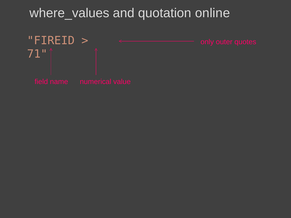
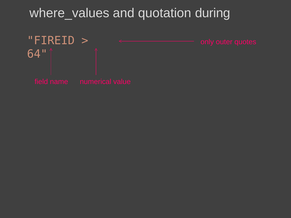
online: online -> during
71: 71 -> 64
